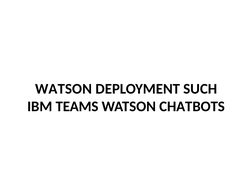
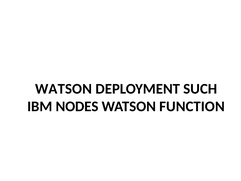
TEAMS: TEAMS -> NODES
CHATBOTS: CHATBOTS -> FUNCTION
